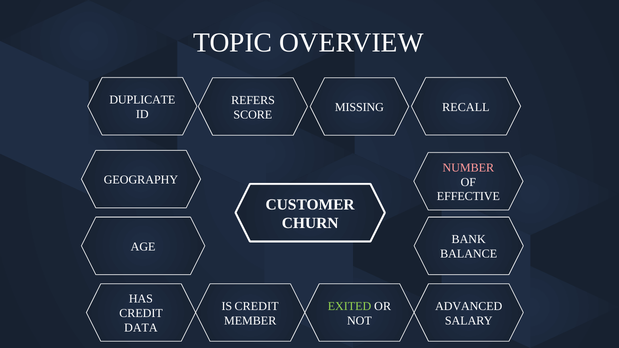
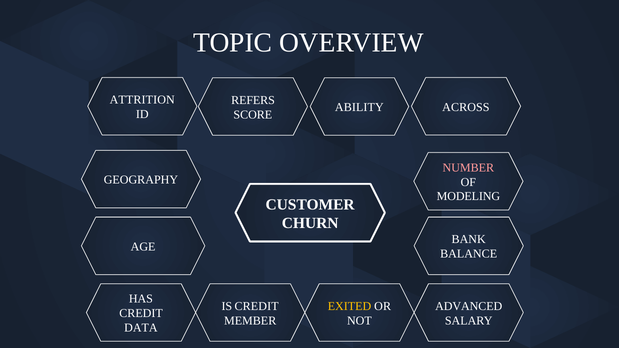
DUPLICATE: DUPLICATE -> ATTRITION
RECALL: RECALL -> ACROSS
MISSING: MISSING -> ABILITY
EFFECTIVE: EFFECTIVE -> MODELING
EXITED colour: light green -> yellow
